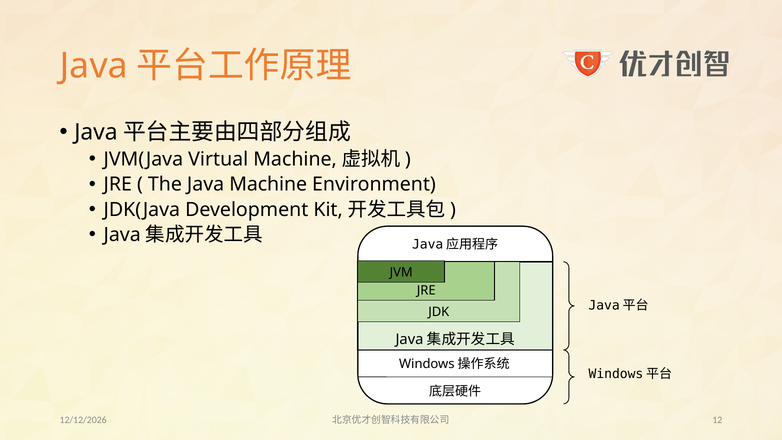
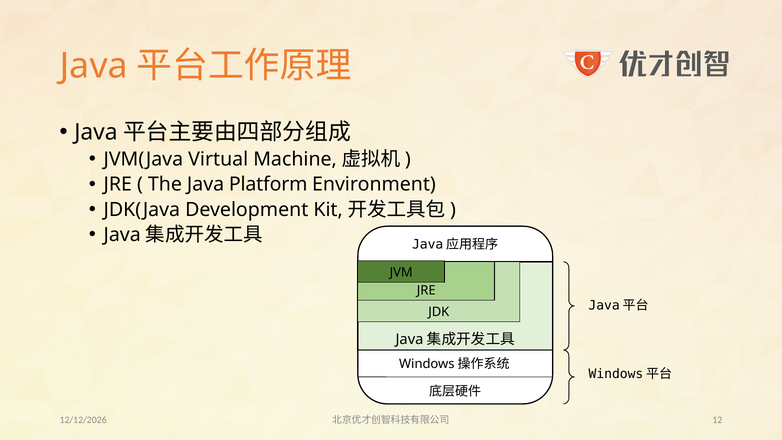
Java Machine: Machine -> Platform
